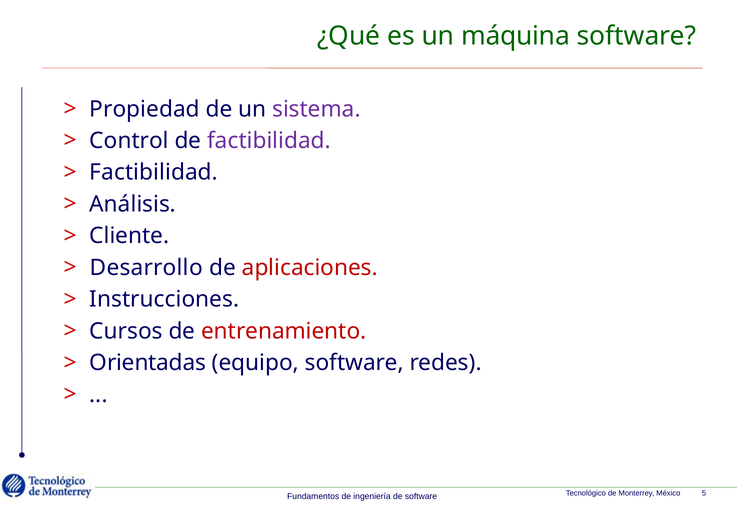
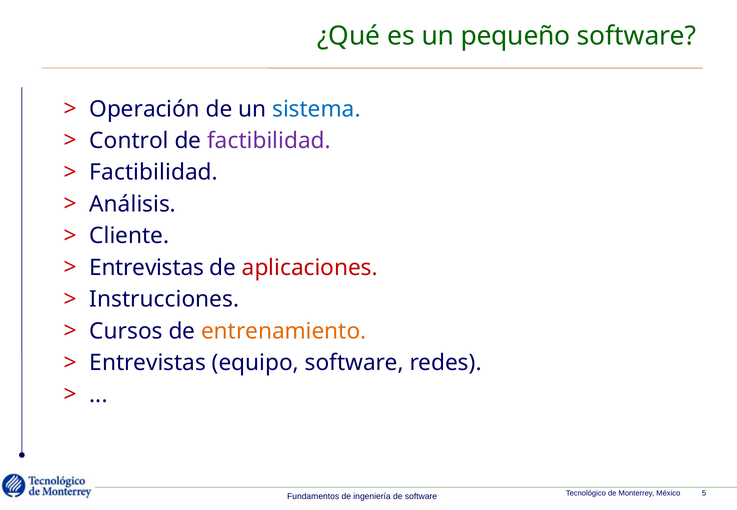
máquina: máquina -> pequeño
Propiedad: Propiedad -> Operación
sistema colour: purple -> blue
Desarrollo at (146, 268): Desarrollo -> Entrevistas
entrenamiento colour: red -> orange
Orientadas at (148, 363): Orientadas -> Entrevistas
